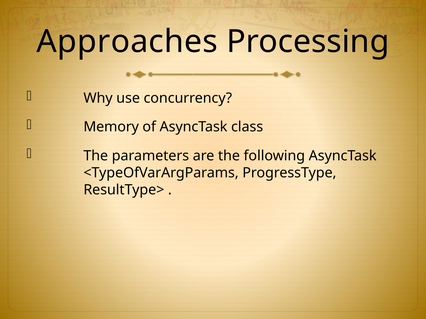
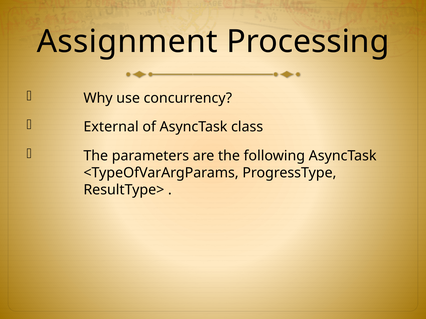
Approaches: Approaches -> Assignment
Memory: Memory -> External
